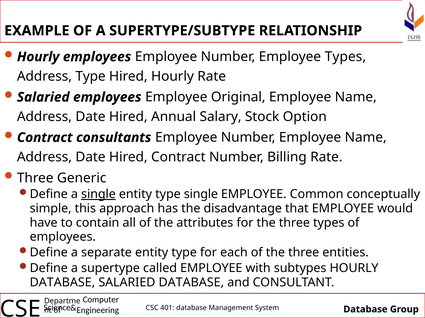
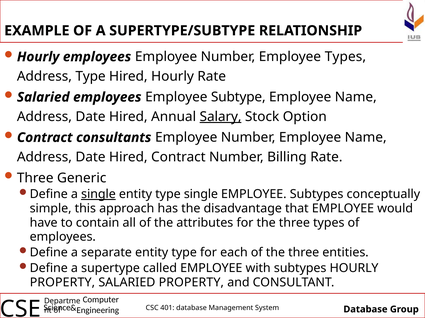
Original: Original -> Subtype
Salary underline: none -> present
EMPLOYEE Common: Common -> Subtypes
DATABASE at (62, 283): DATABASE -> PROPERTY
SALARIED DATABASE: DATABASE -> PROPERTY
